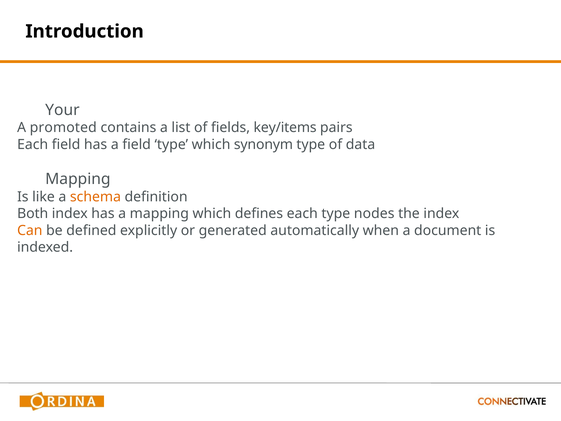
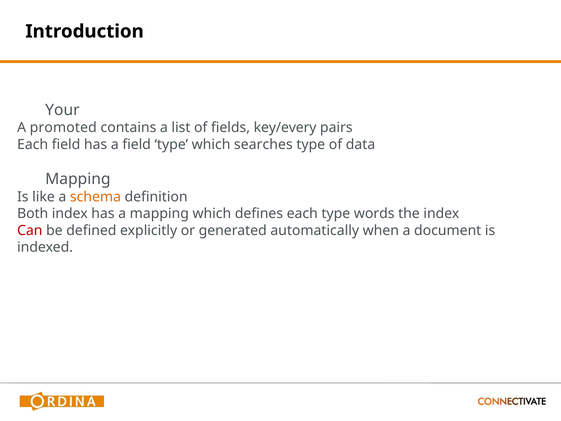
key/items: key/items -> key/every
synonym: synonym -> searches
nodes: nodes -> words
Can colour: orange -> red
